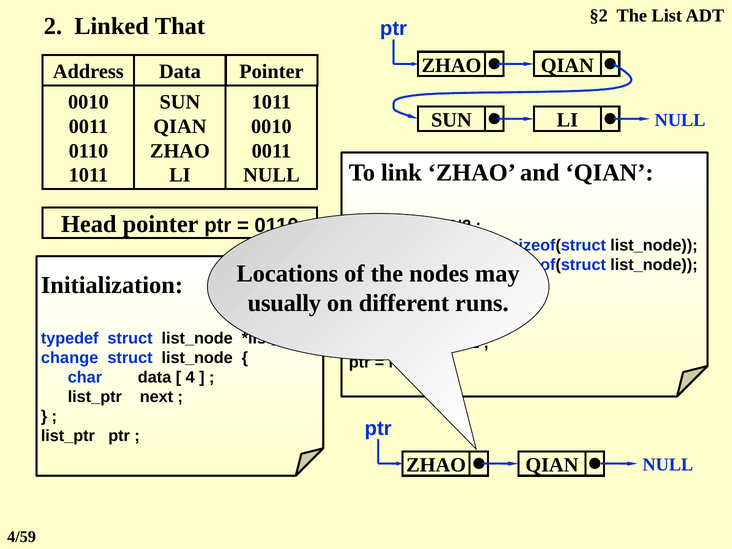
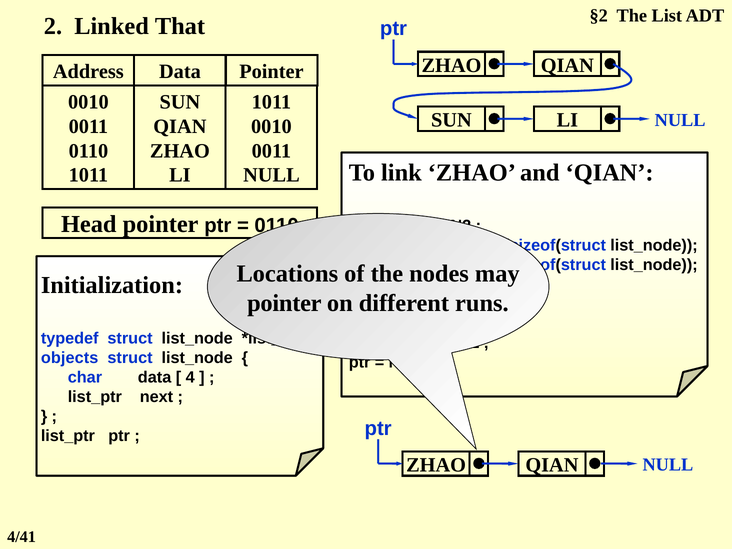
usually at (284, 303): usually -> pointer
change: change -> objects
4/59: 4/59 -> 4/41
